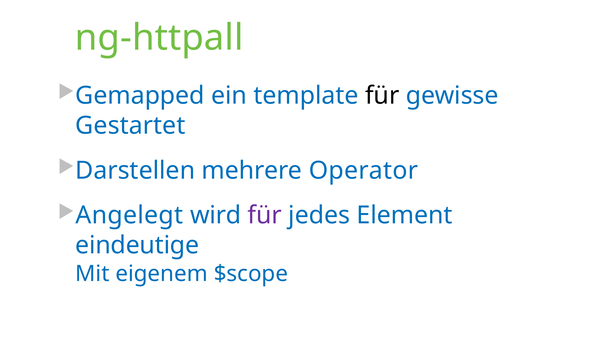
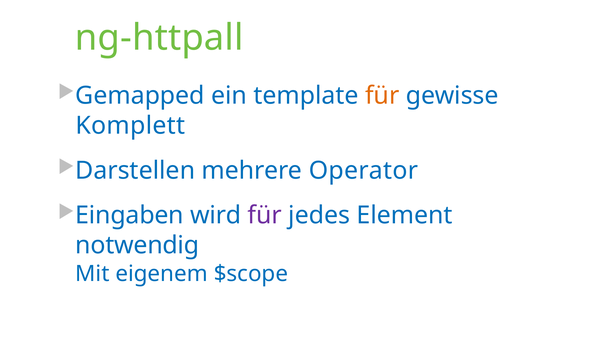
für at (382, 96) colour: black -> orange
Gestartet: Gestartet -> Komplett
Angelegt: Angelegt -> Eingaben
eindeutige: eindeutige -> notwendig
